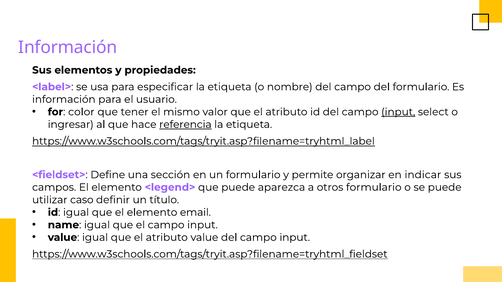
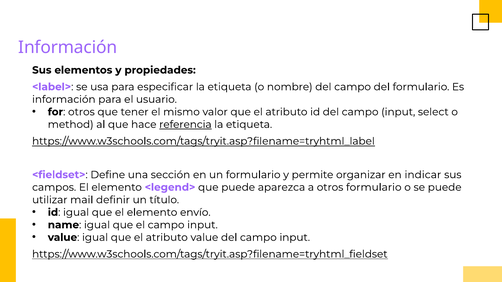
for color: color -> otros
input at (398, 112) underline: present -> none
ingresar: ingresar -> method
caso: caso -> mail
email: email -> envío
